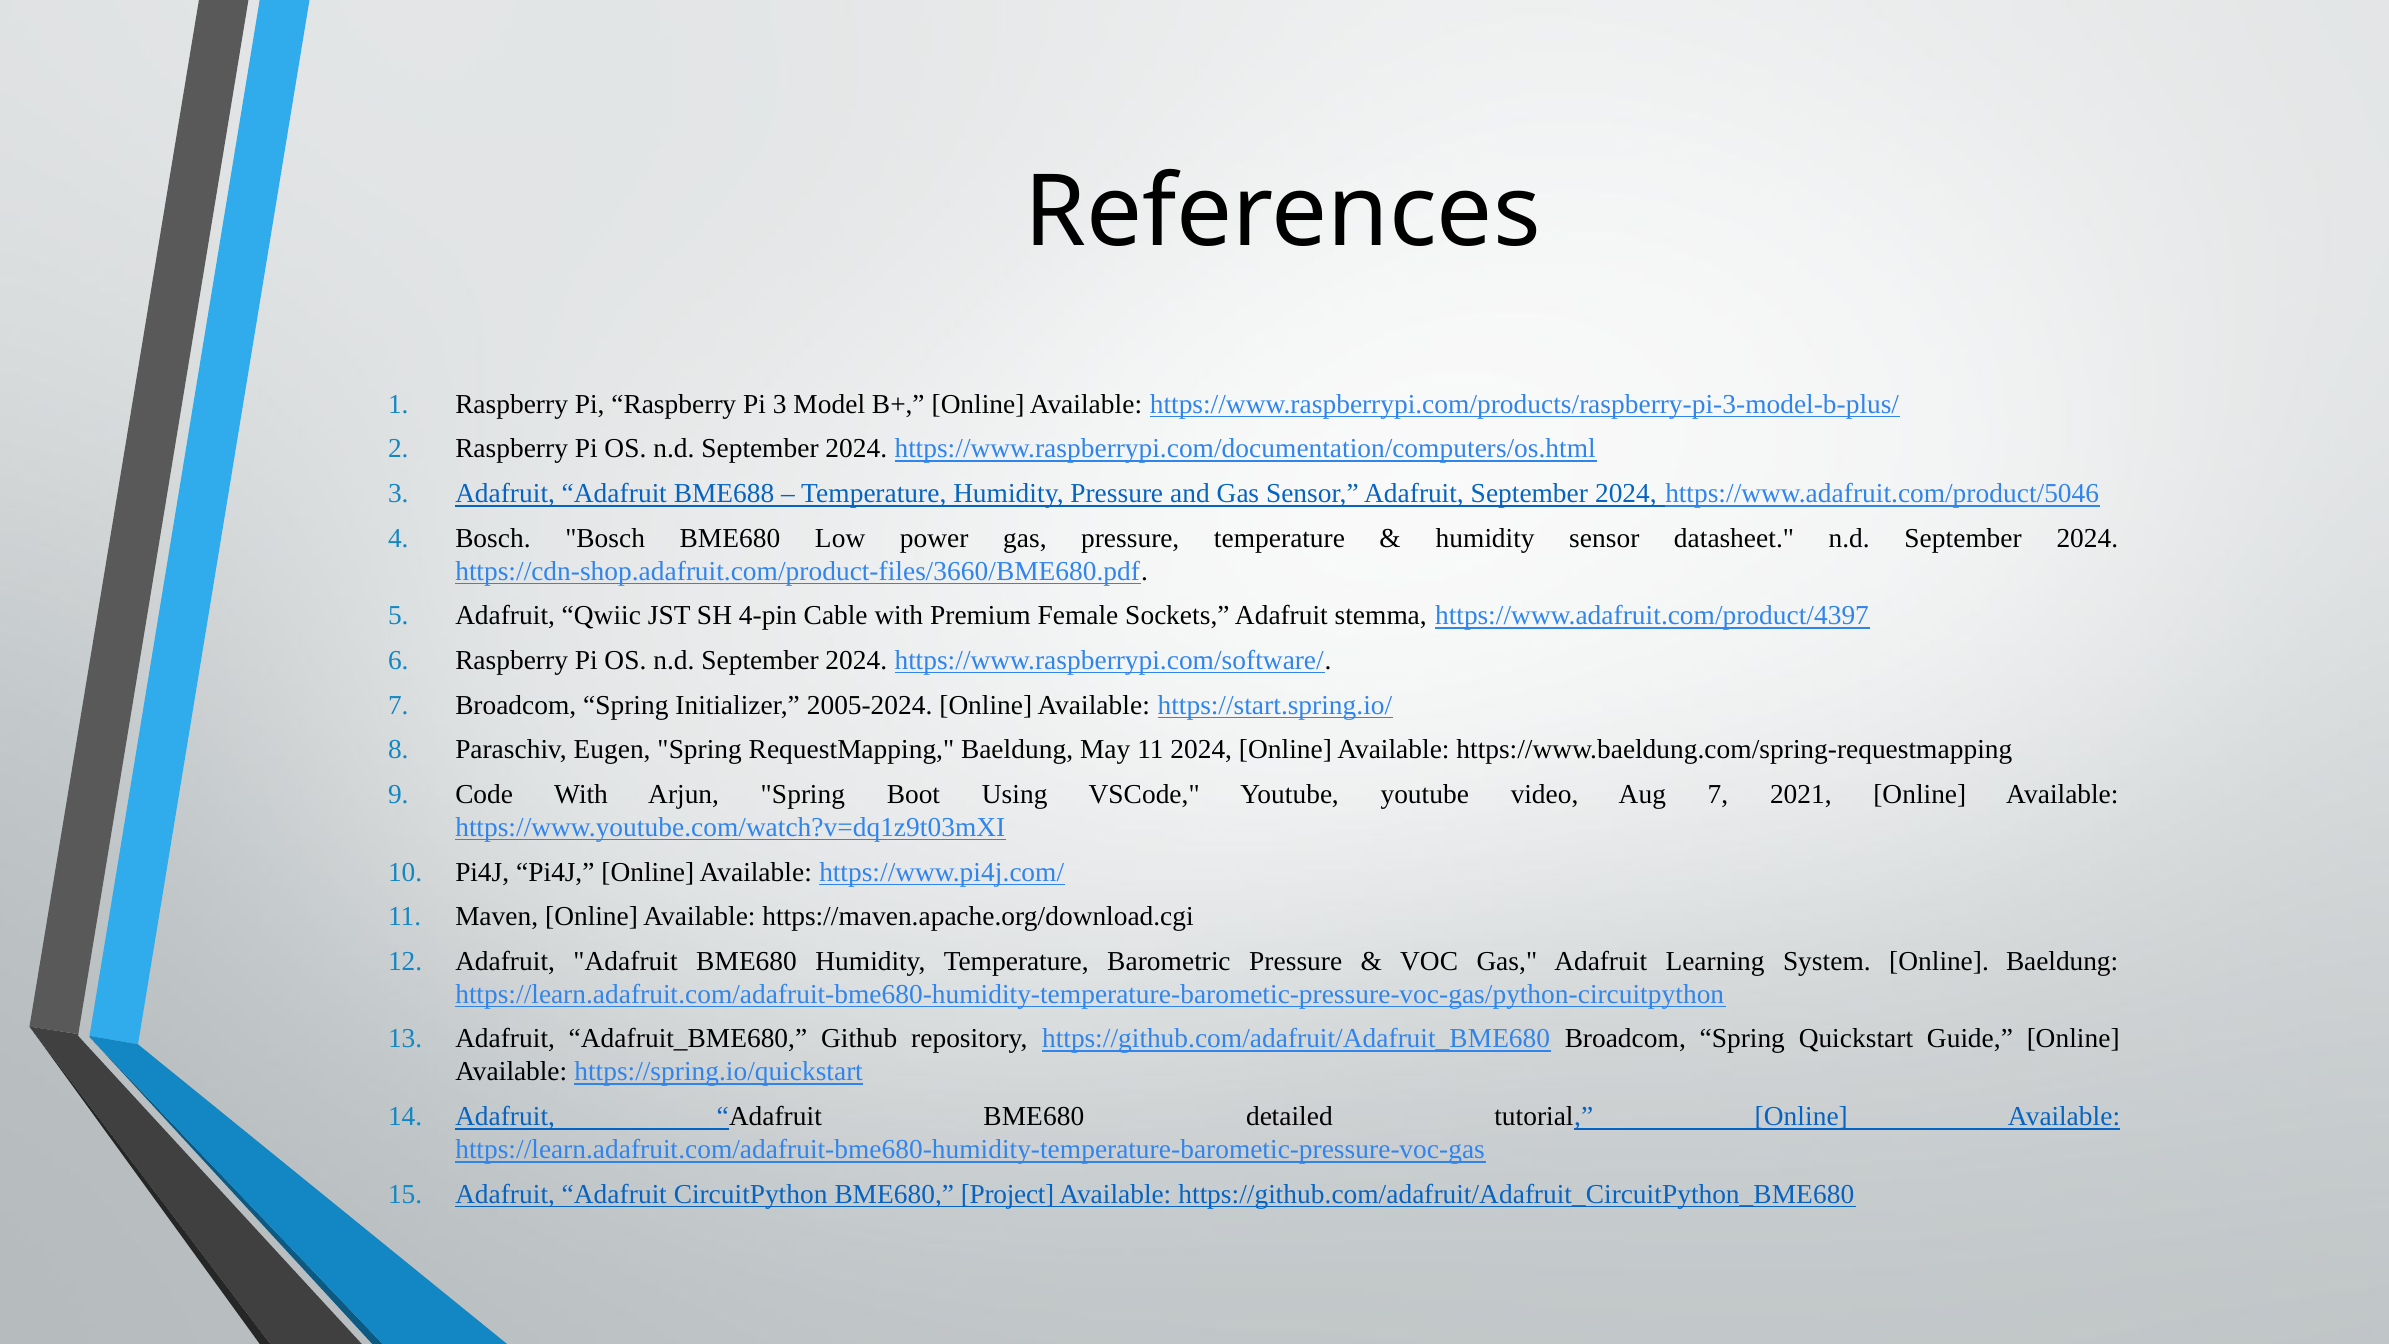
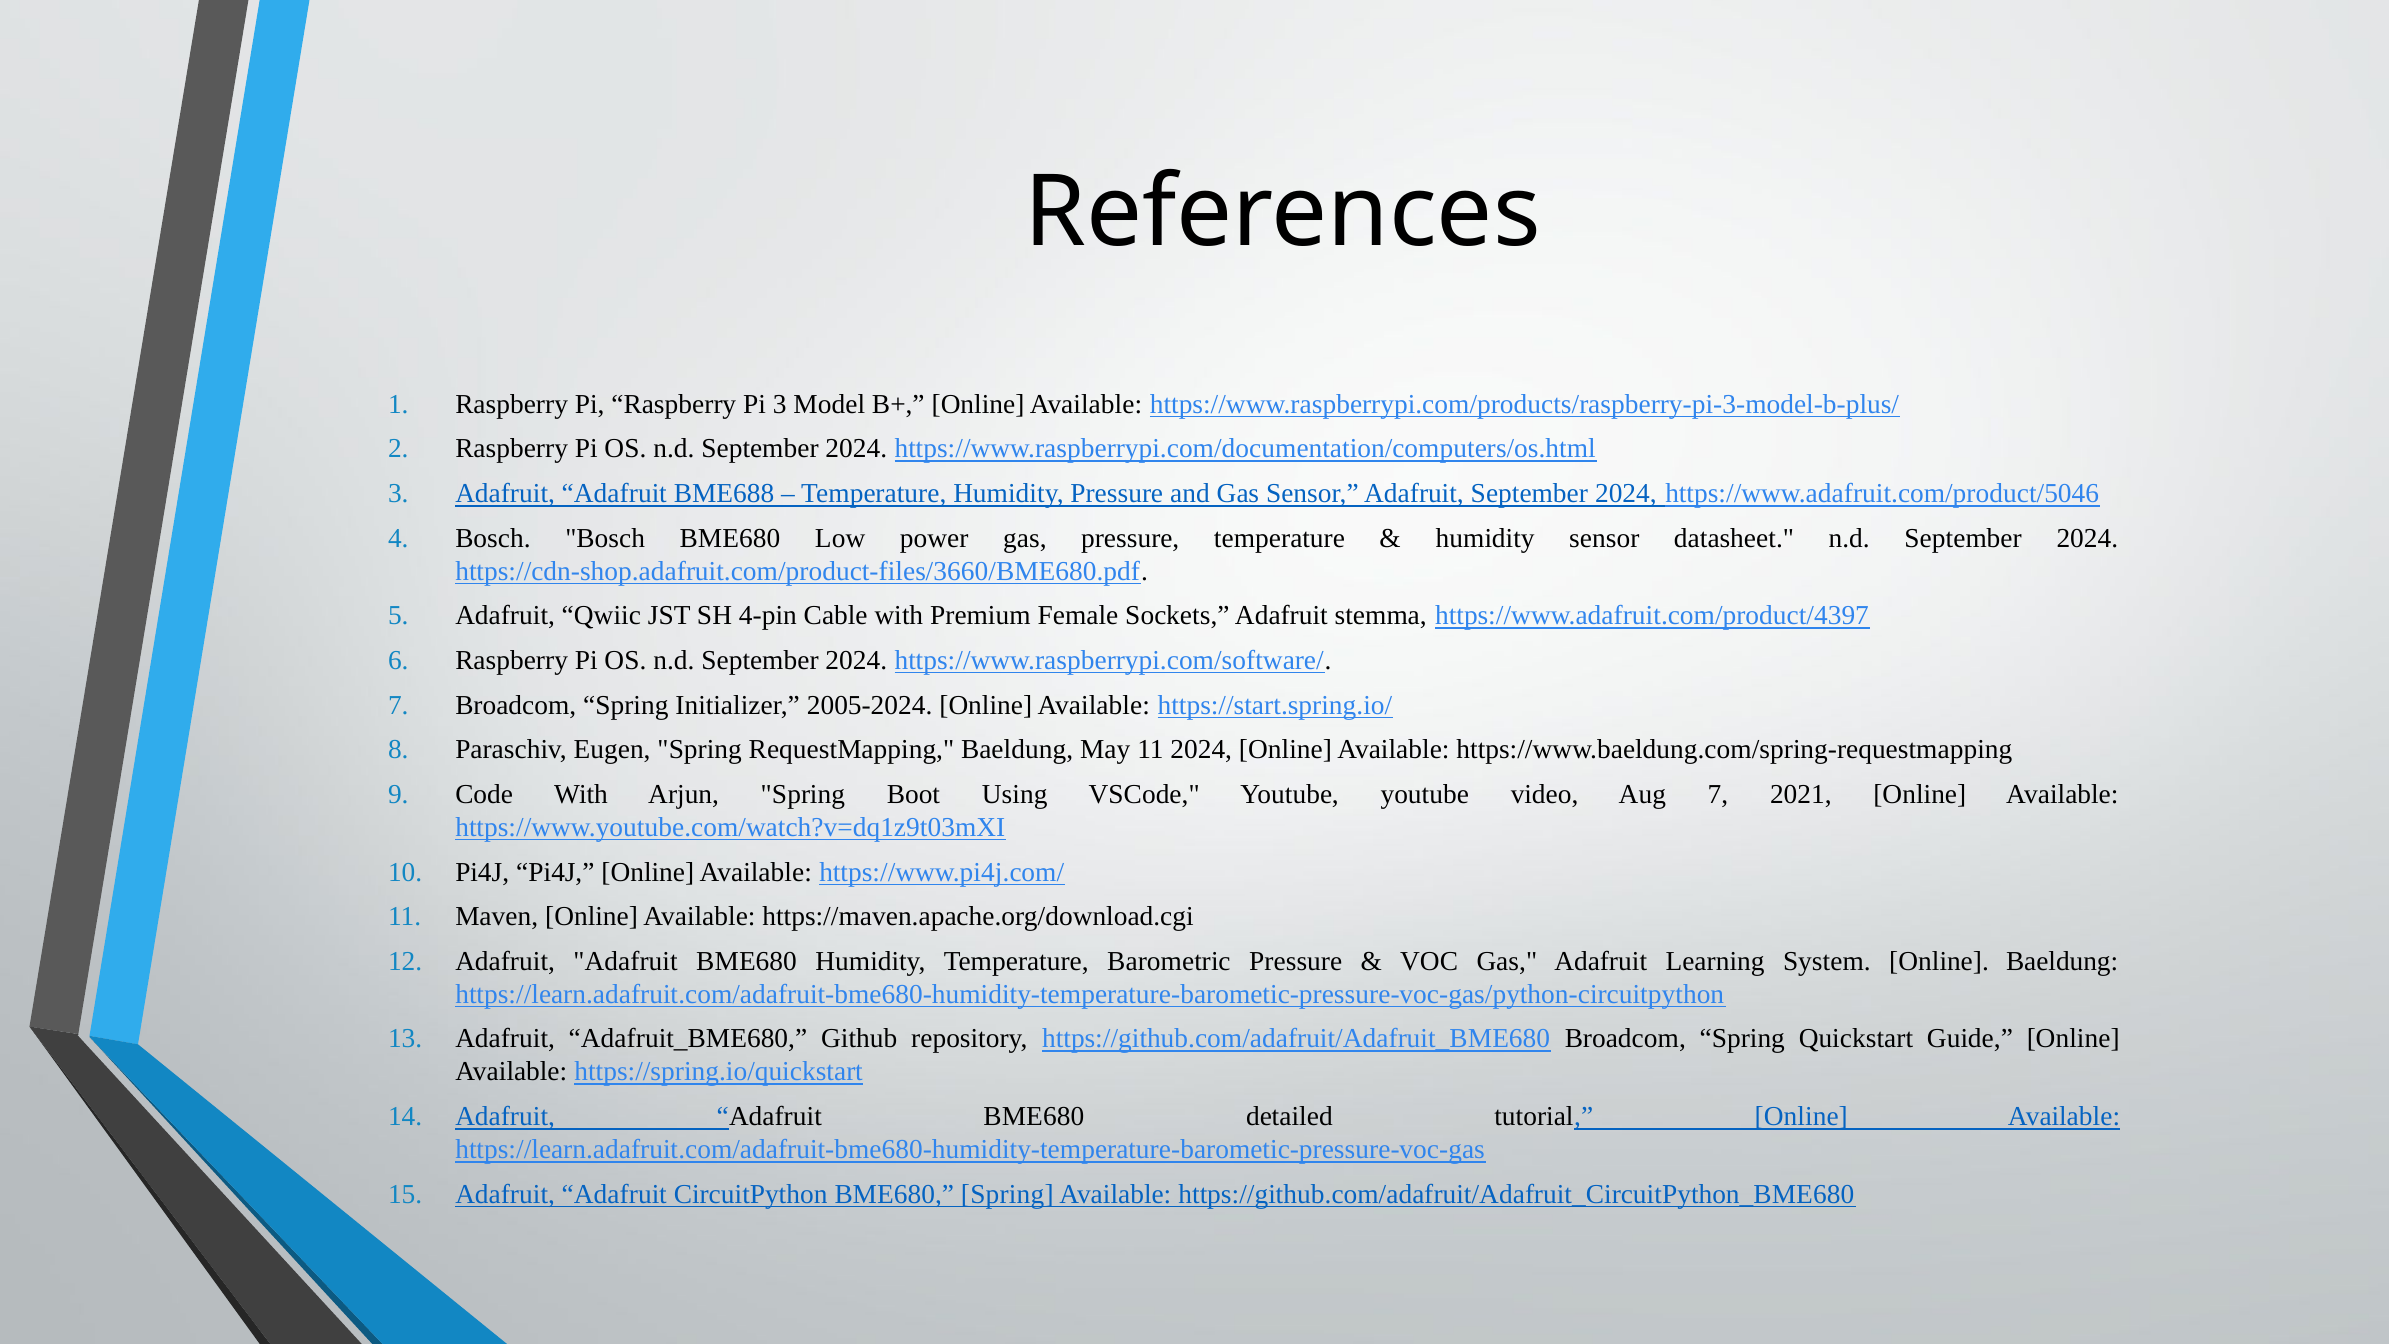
BME680 Project: Project -> Spring
